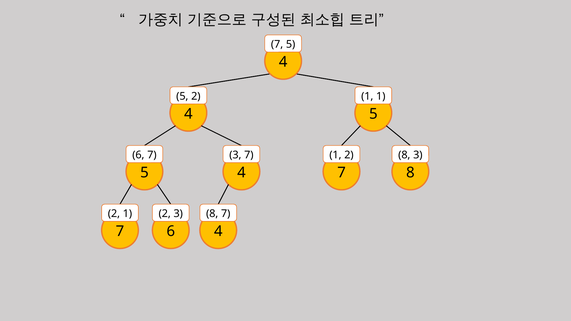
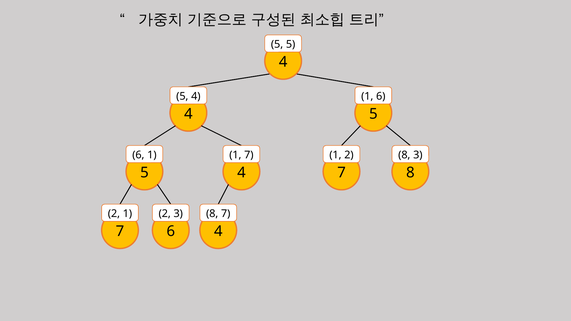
7 at (277, 44): 7 -> 5
2 at (196, 96): 2 -> 4
1 at (381, 96): 1 -> 6
6 7: 7 -> 1
3 at (235, 155): 3 -> 1
